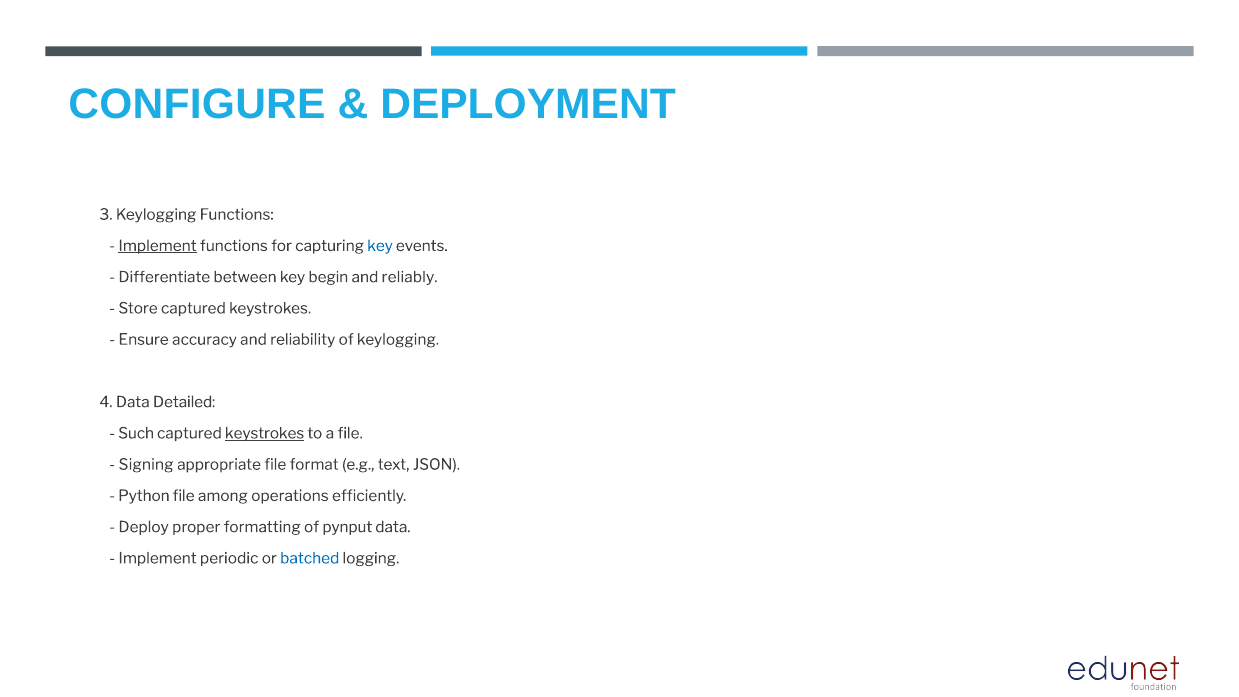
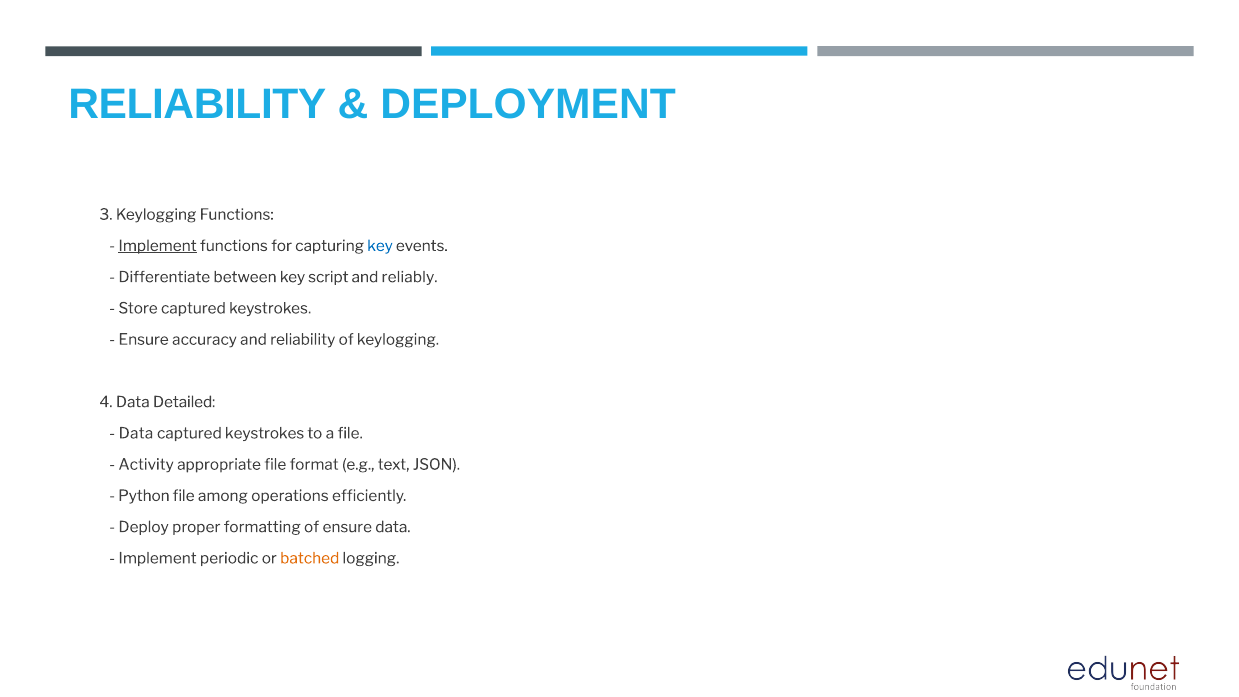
CONFIGURE at (197, 104): CONFIGURE -> RELIABILITY
begin: begin -> script
Such at (136, 433): Such -> Data
keystrokes at (265, 433) underline: present -> none
Signing: Signing -> Activity
of pynput: pynput -> ensure
batched colour: blue -> orange
